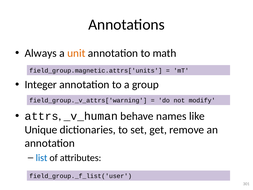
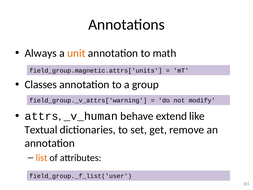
Integer: Integer -> Classes
names: names -> extend
Unique: Unique -> Textual
list colour: blue -> orange
